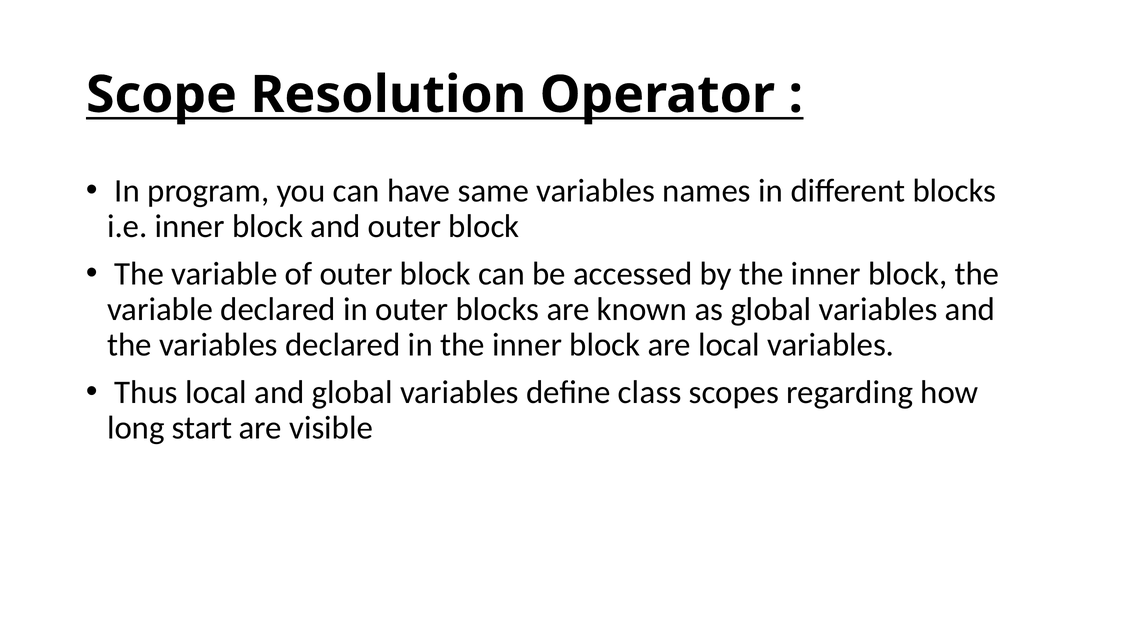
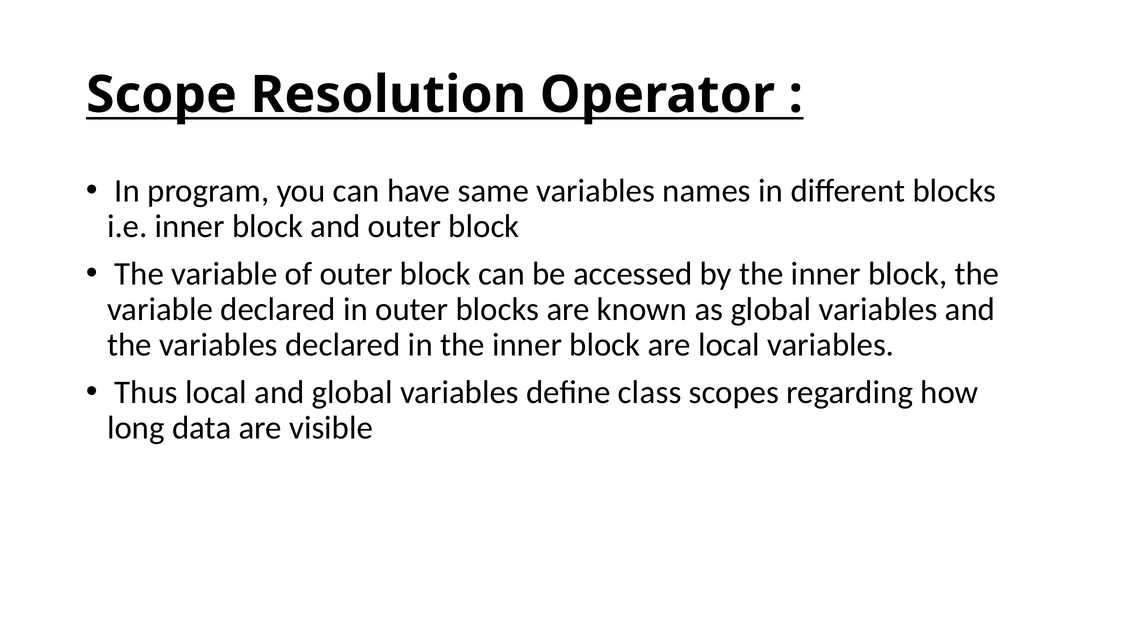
start: start -> data
